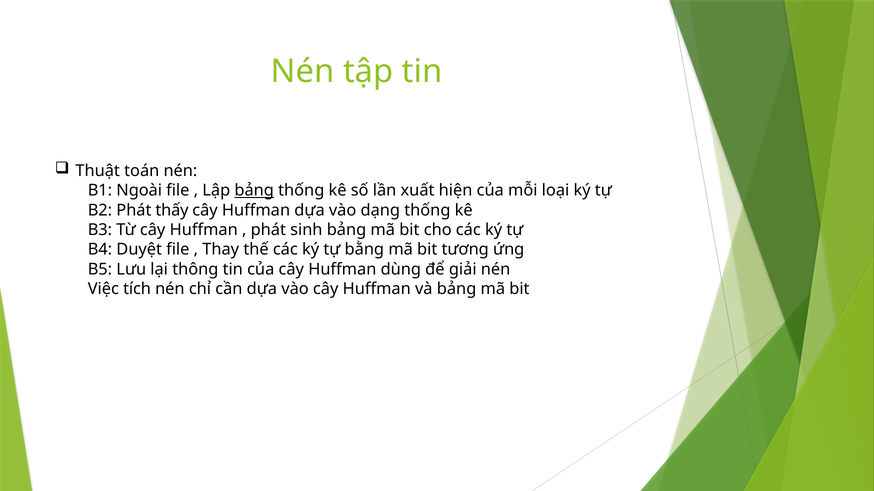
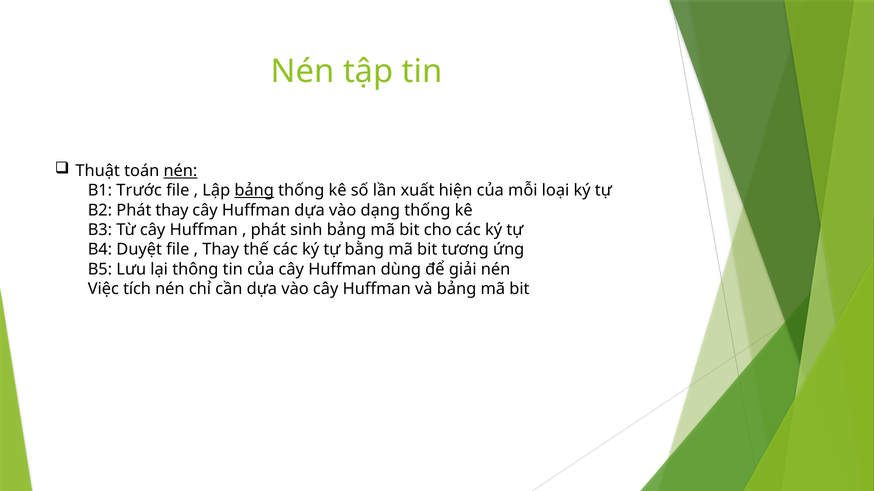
nén at (180, 171) underline: none -> present
Ngoài: Ngoài -> Trước
Phát thấy: thấy -> thay
